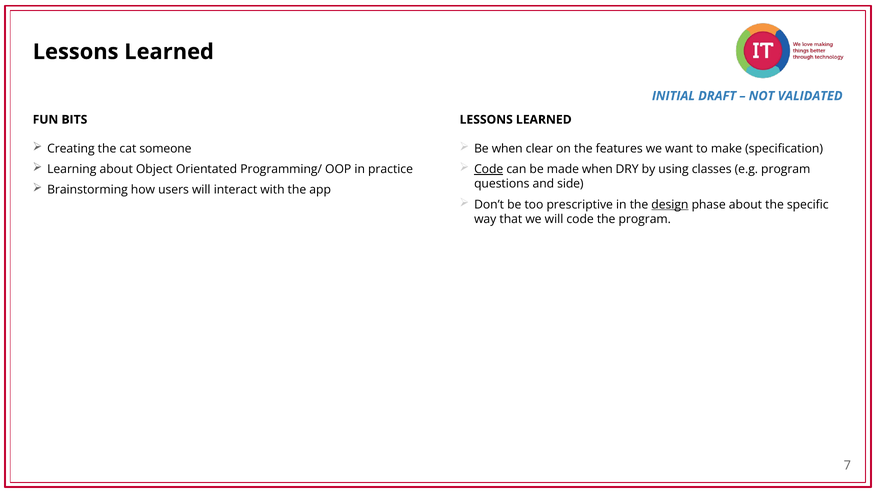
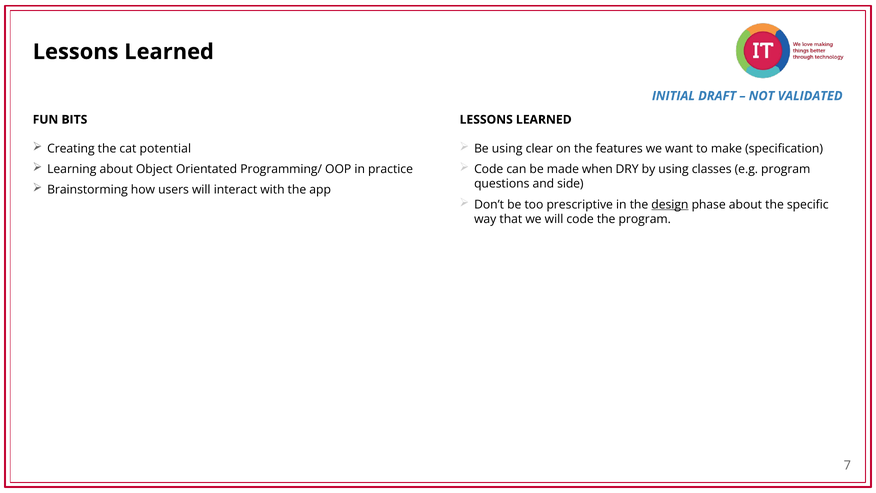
someone: someone -> potential
Be when: when -> using
Code at (489, 169) underline: present -> none
